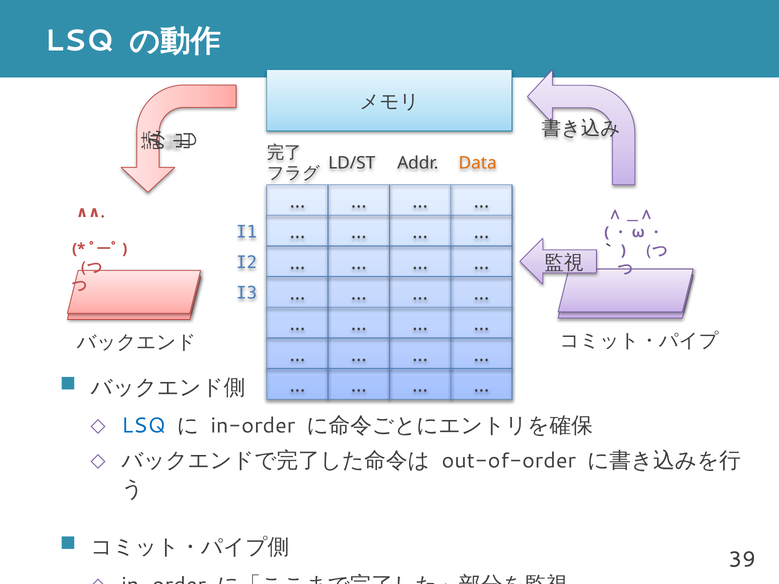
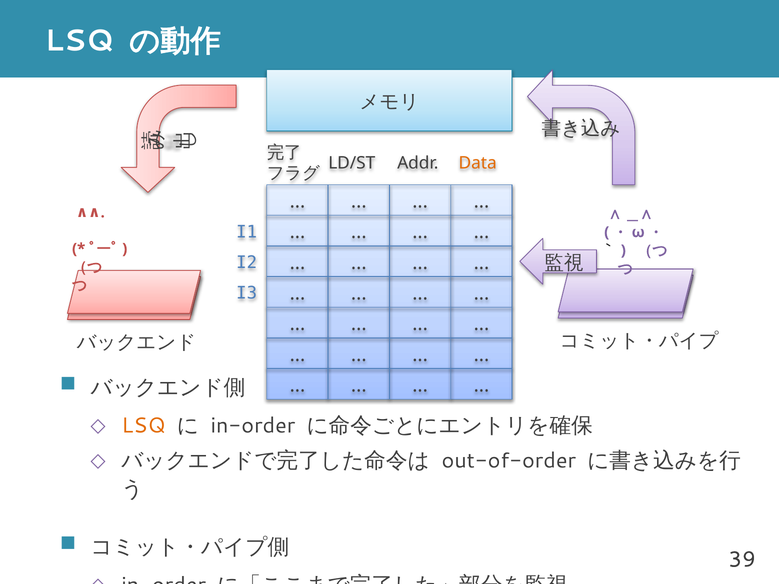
LSQ at (143, 426) colour: blue -> orange
